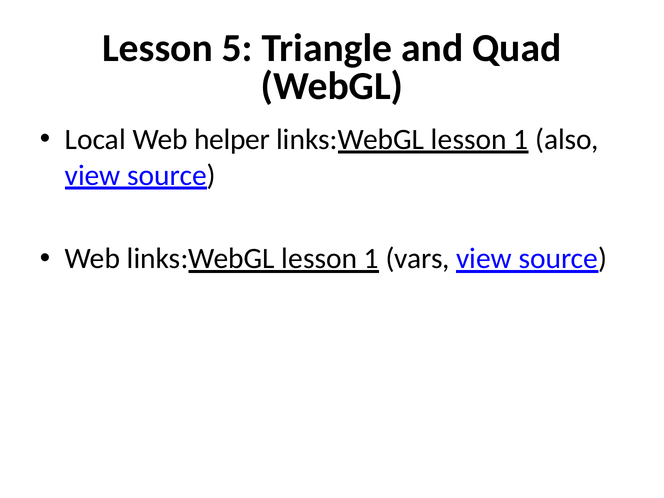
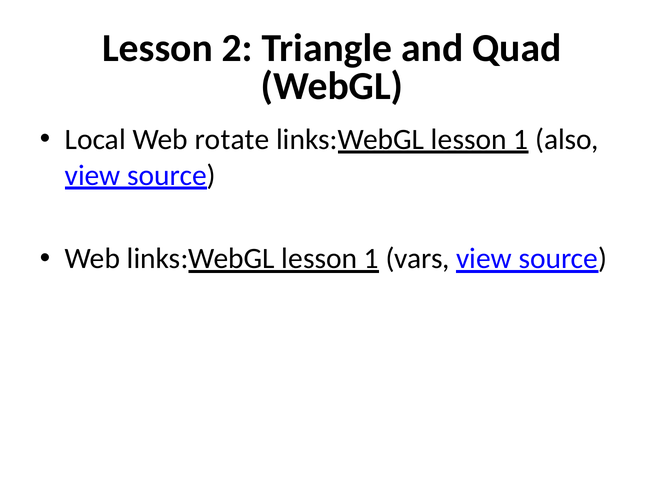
5: 5 -> 2
helper: helper -> rotate
